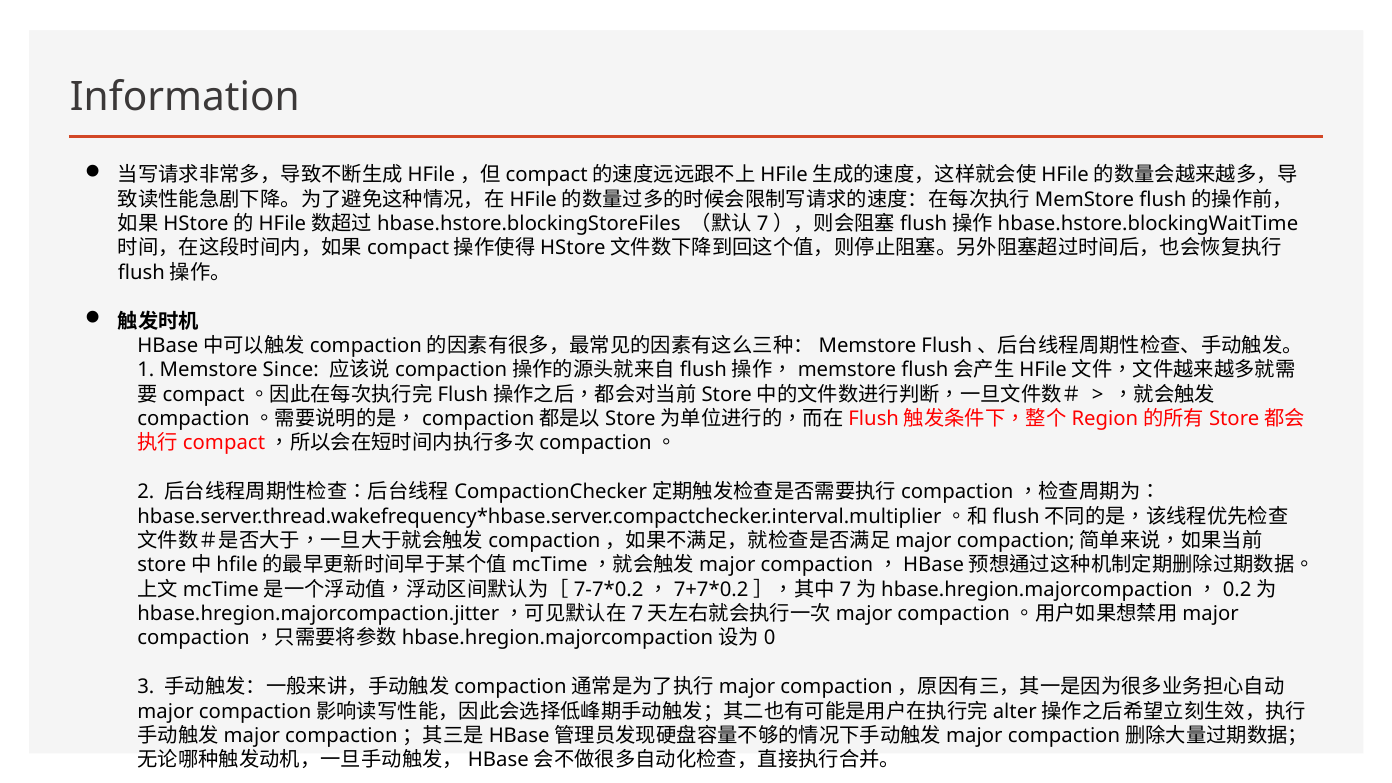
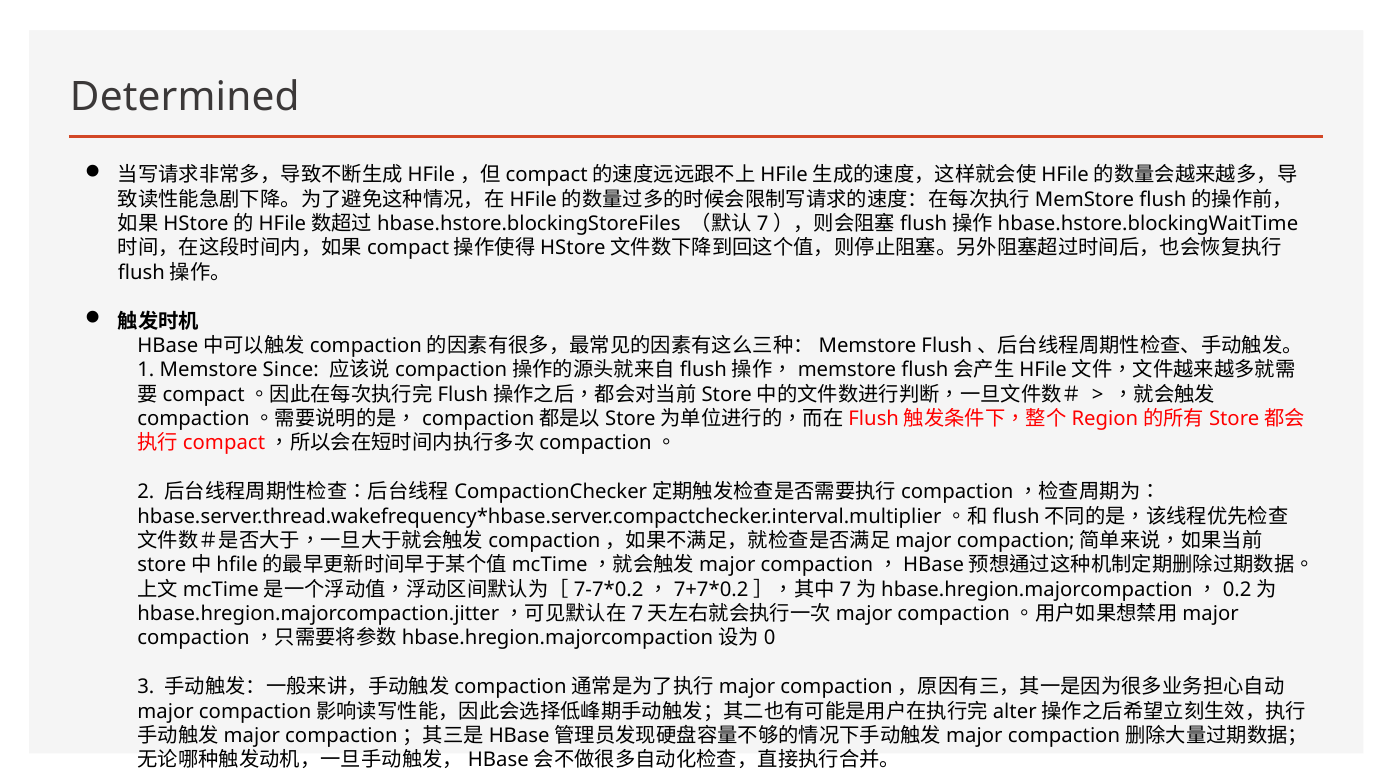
Information: Information -> Determined
